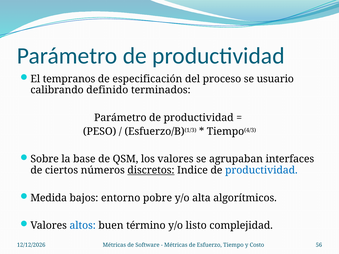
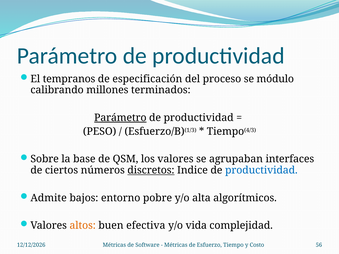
usuario: usuario -> módulo
definido: definido -> millones
Parámetro at (120, 118) underline: none -> present
Medida: Medida -> Admite
altos colour: blue -> orange
término: término -> efectiva
listo: listo -> vida
